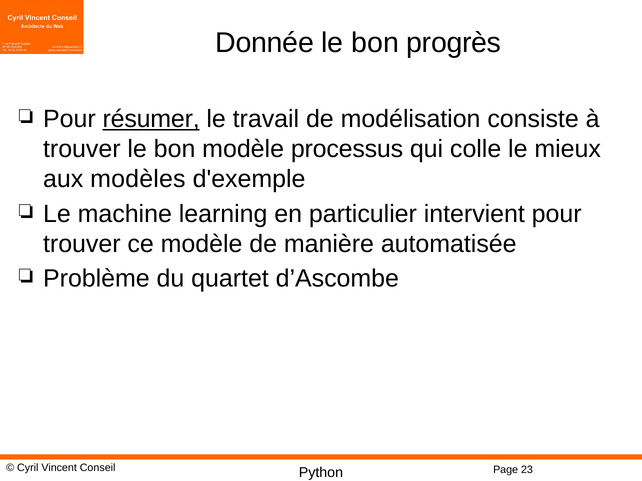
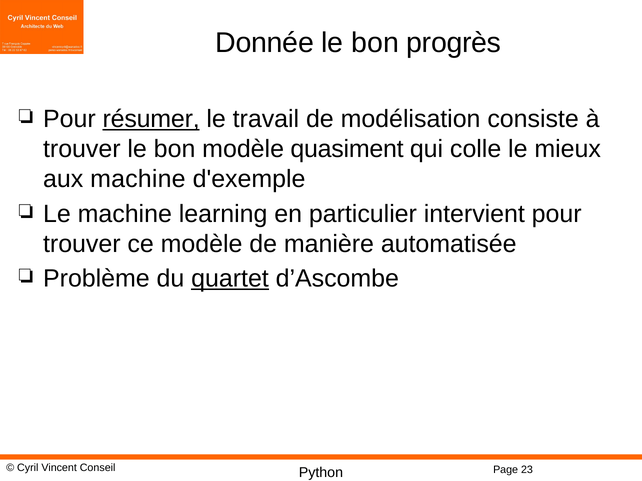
processus: processus -> quasiment
aux modèles: modèles -> machine
quartet underline: none -> present
